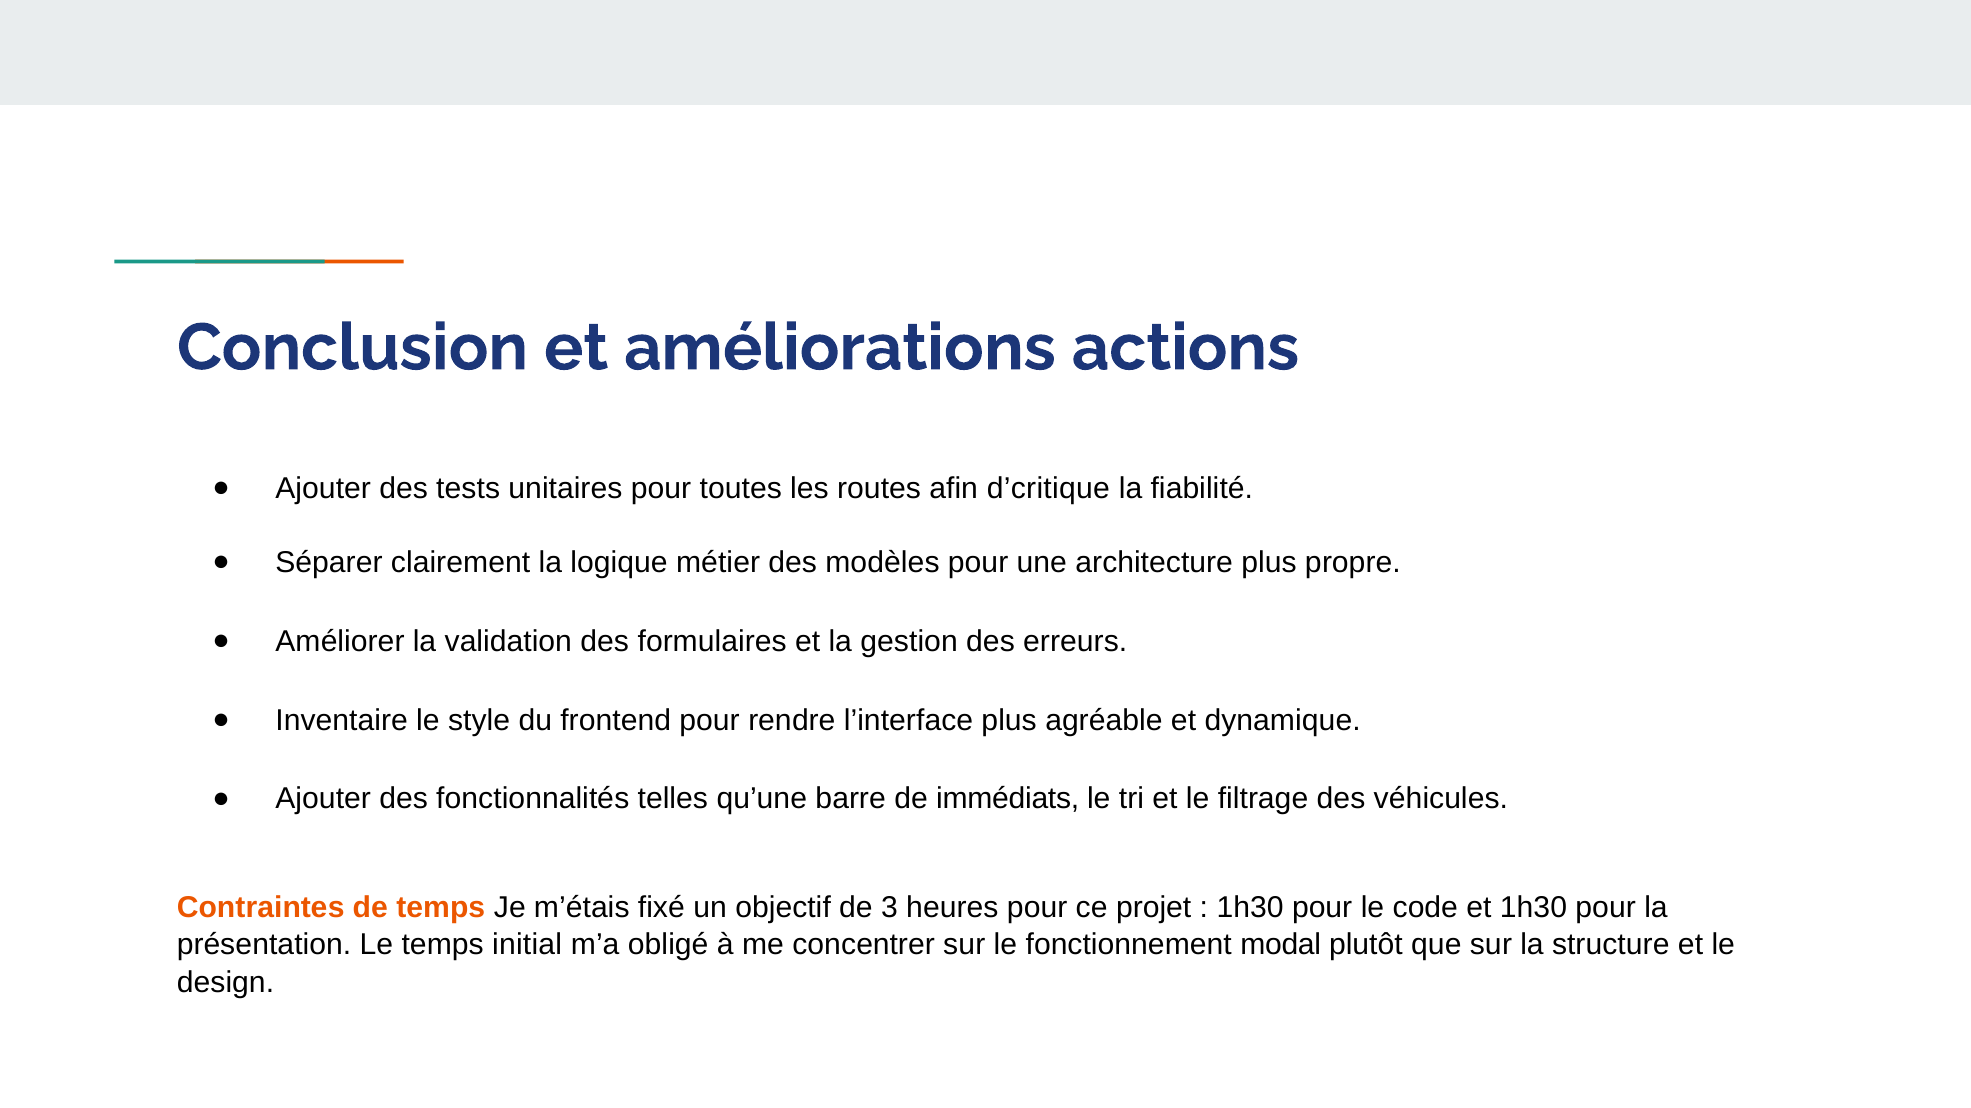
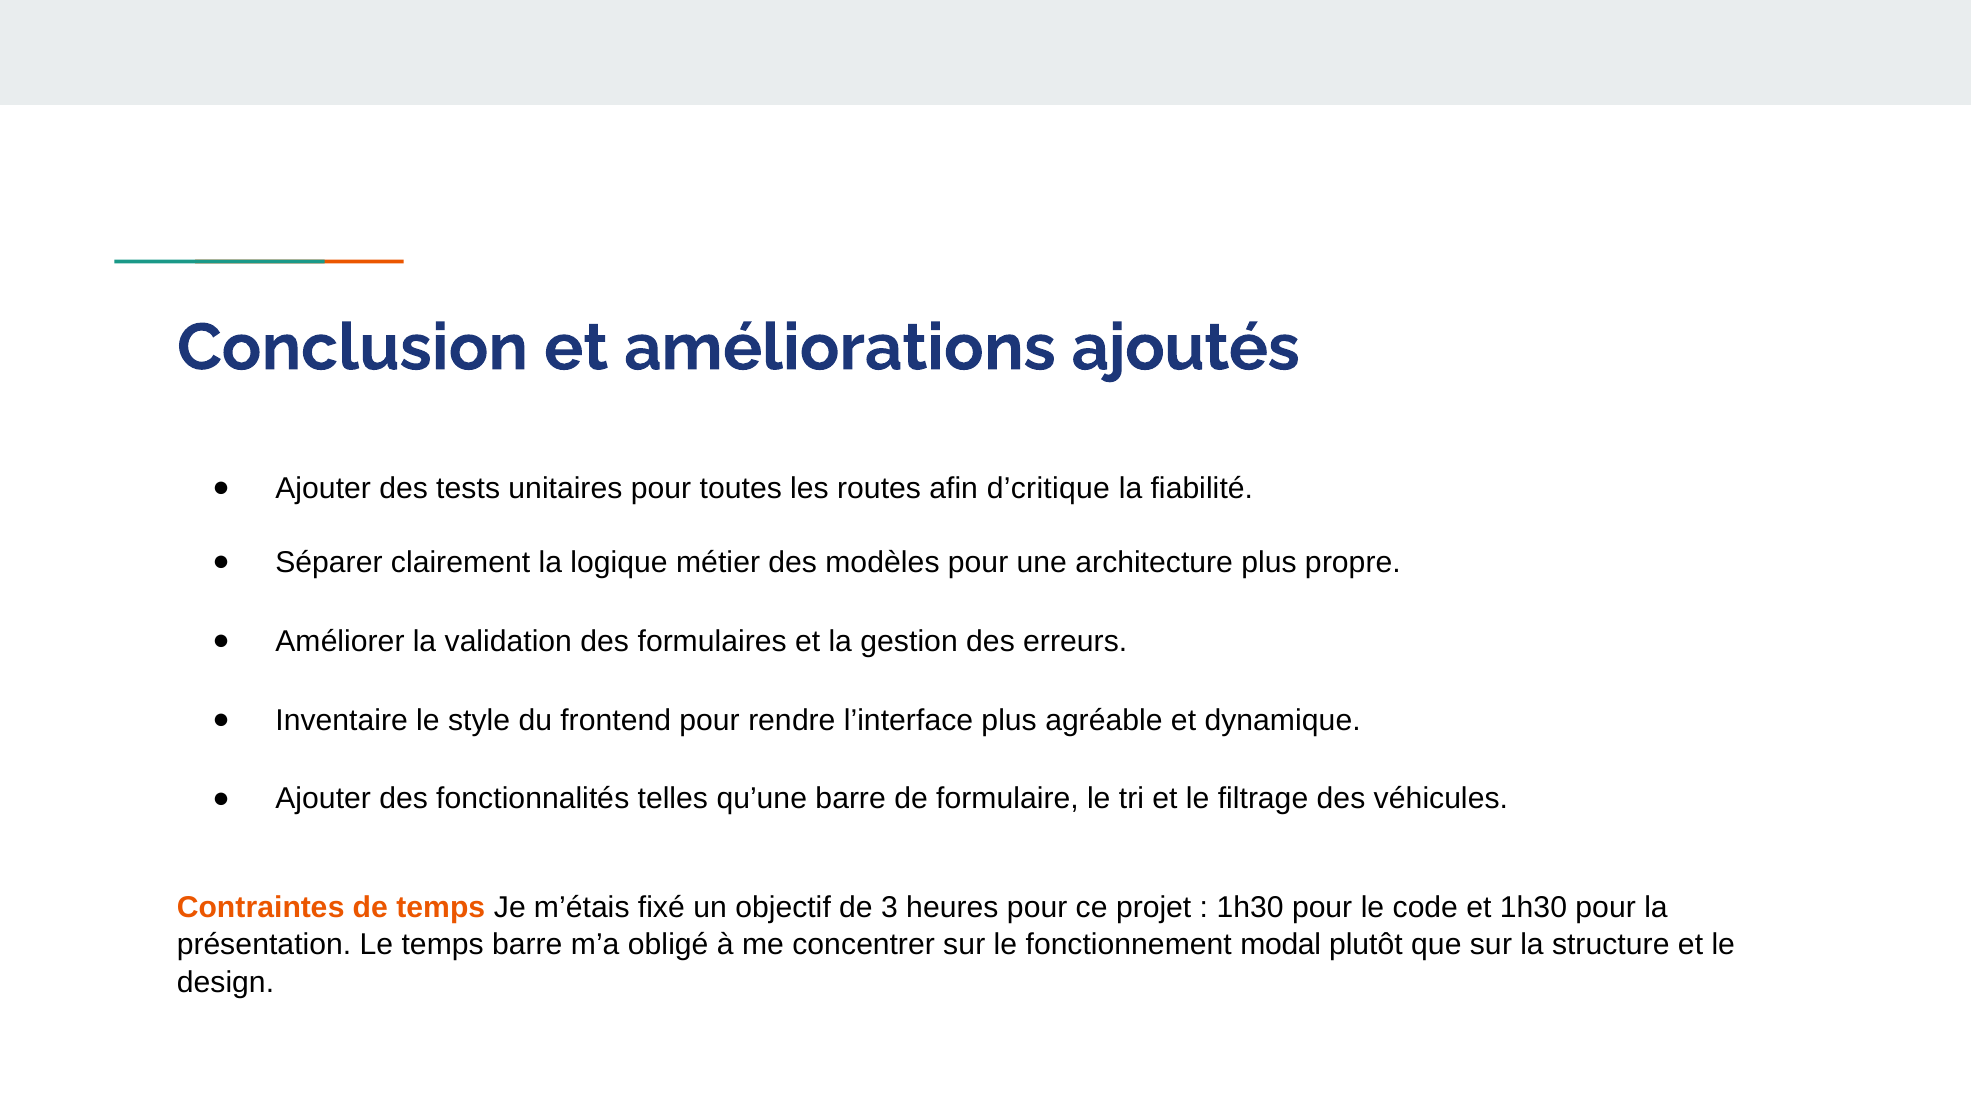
actions: actions -> ajoutés
immédiats: immédiats -> formulaire
temps initial: initial -> barre
